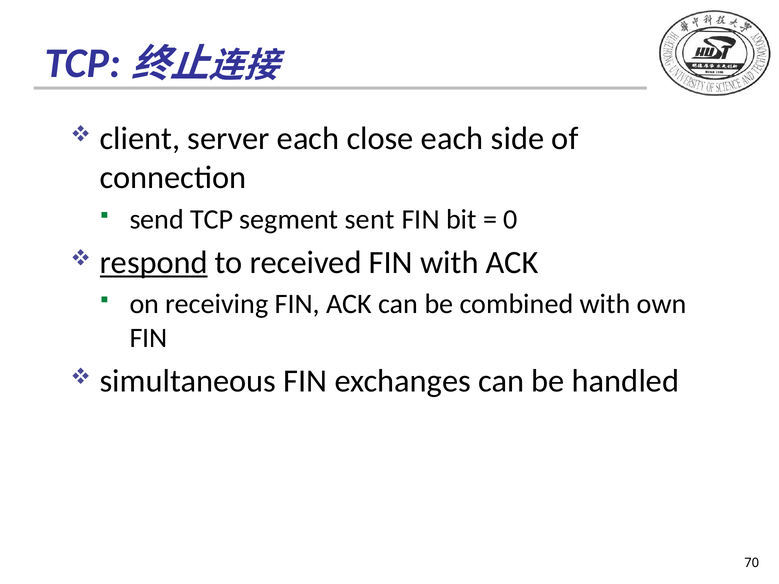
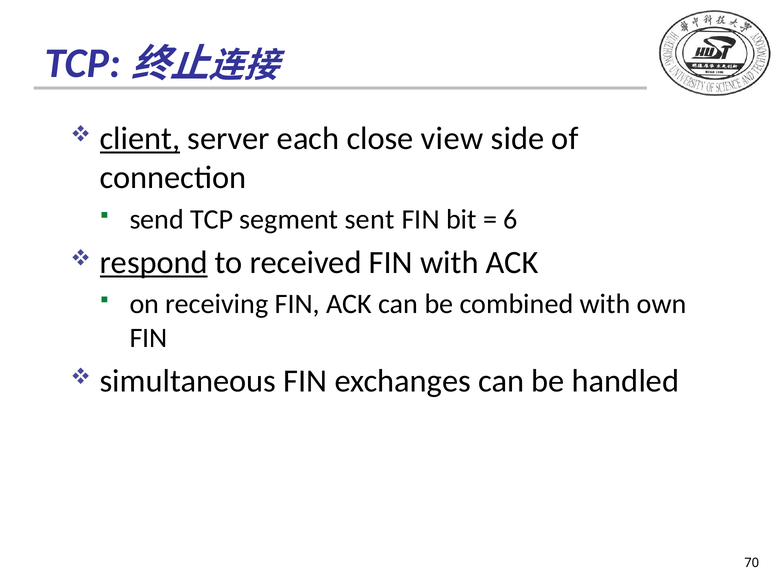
client underline: none -> present
close each: each -> view
0: 0 -> 6
